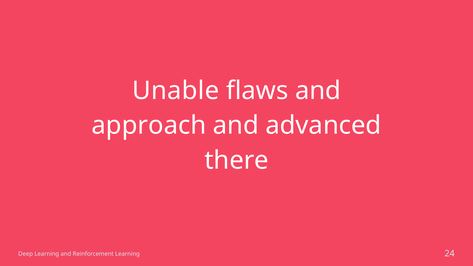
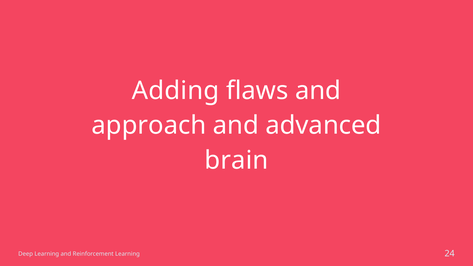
Unable: Unable -> Adding
there: there -> brain
